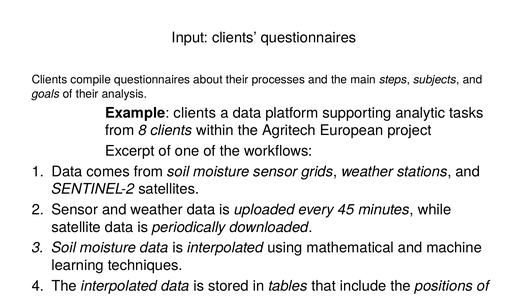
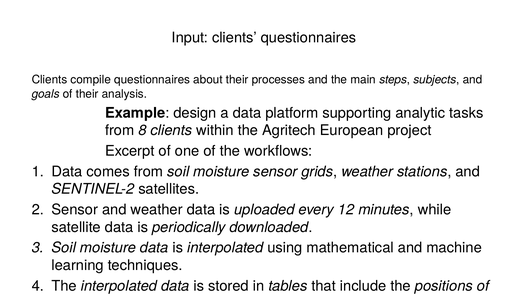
Example clients: clients -> design
45: 45 -> 12
